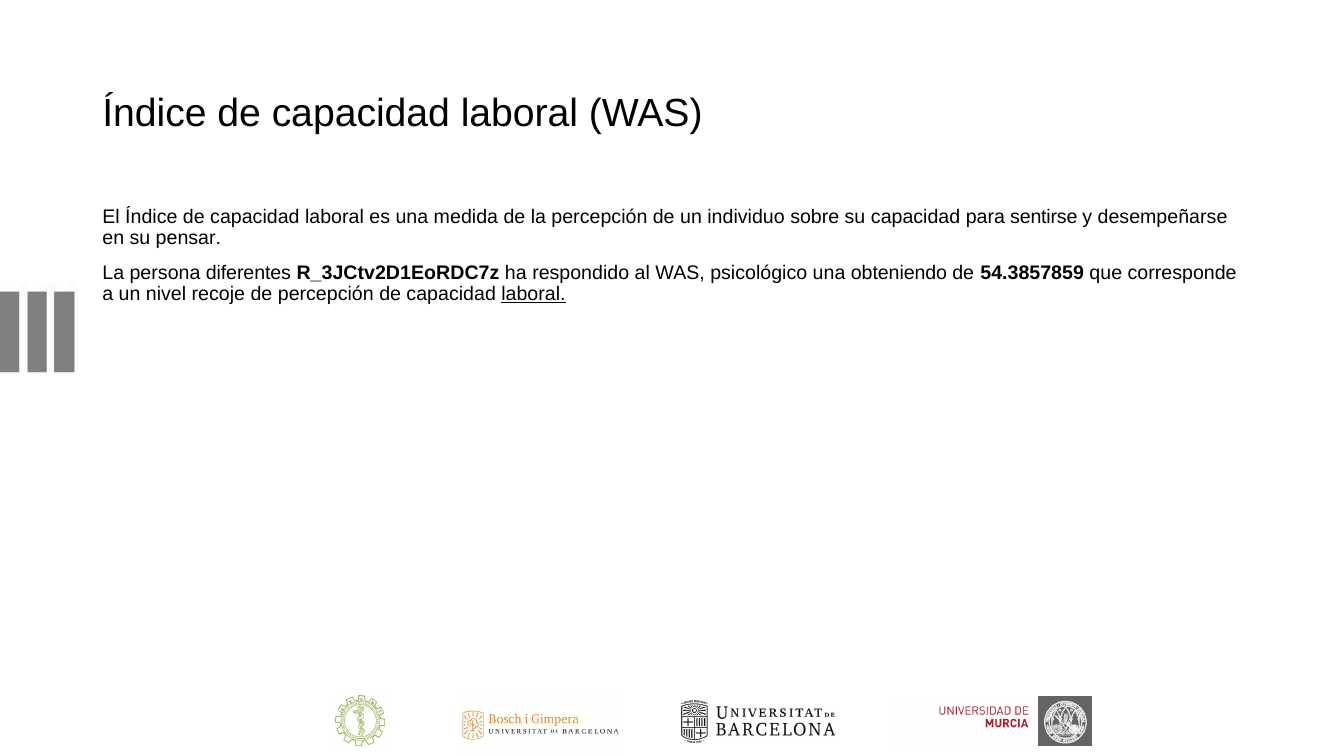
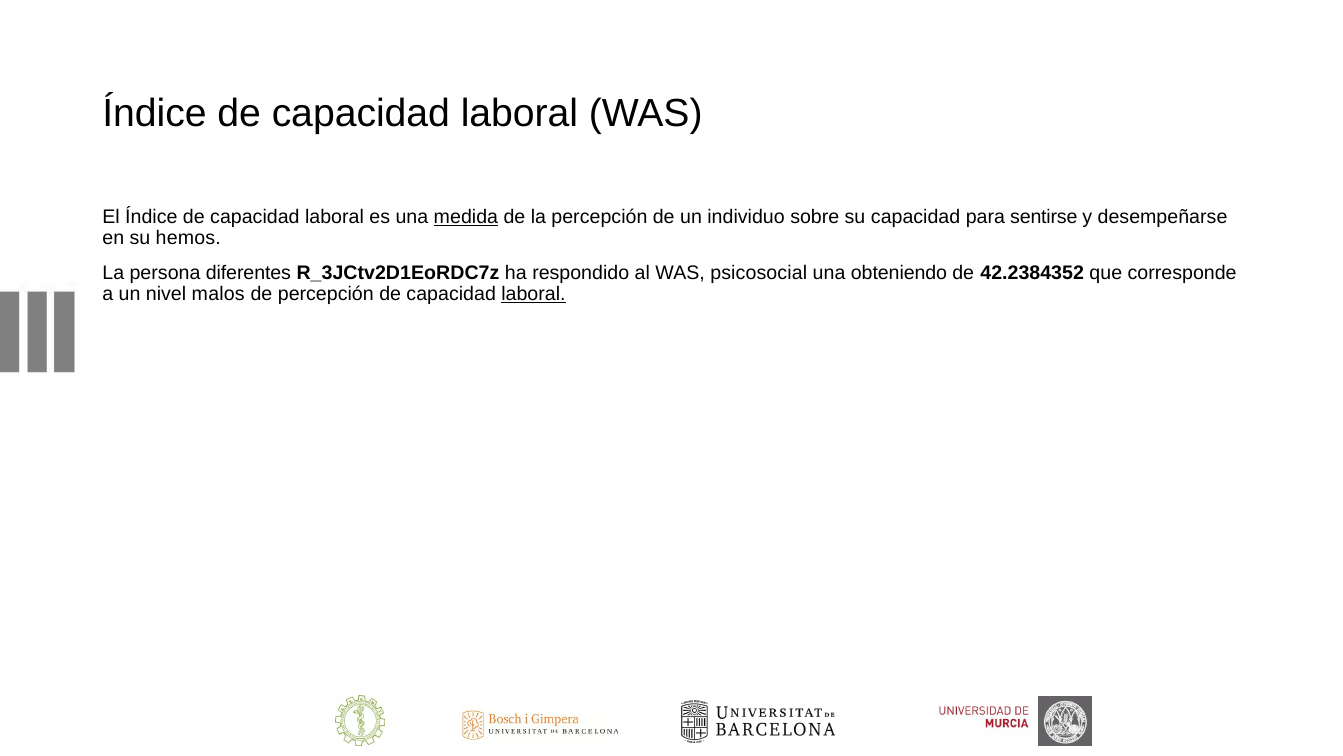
medida underline: none -> present
pensar: pensar -> hemos
psicológico: psicológico -> psicosocial
54.3857859: 54.3857859 -> 42.2384352
recoje: recoje -> malos
